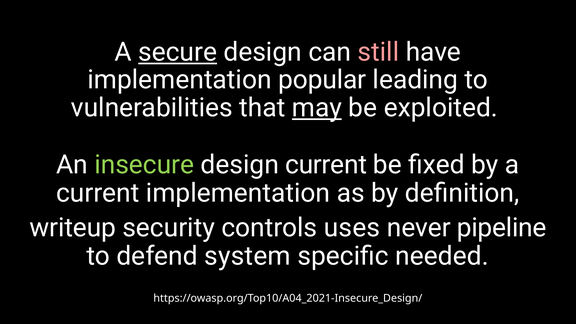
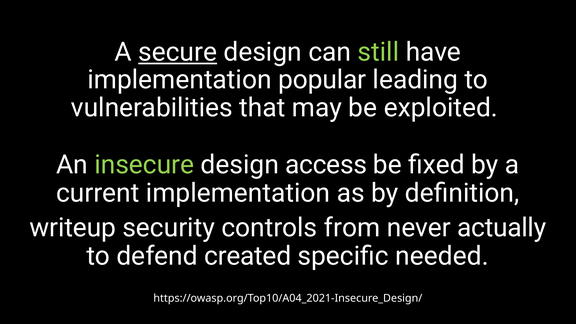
still colour: pink -> light green
may underline: present -> none
design current: current -> access
uses: uses -> from
pipeline: pipeline -> actually
system: system -> created
